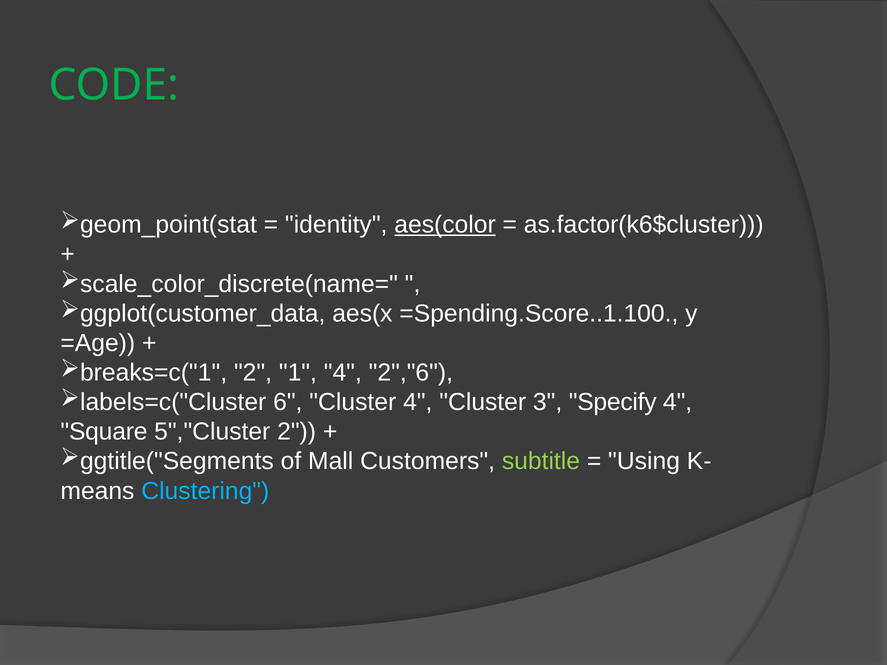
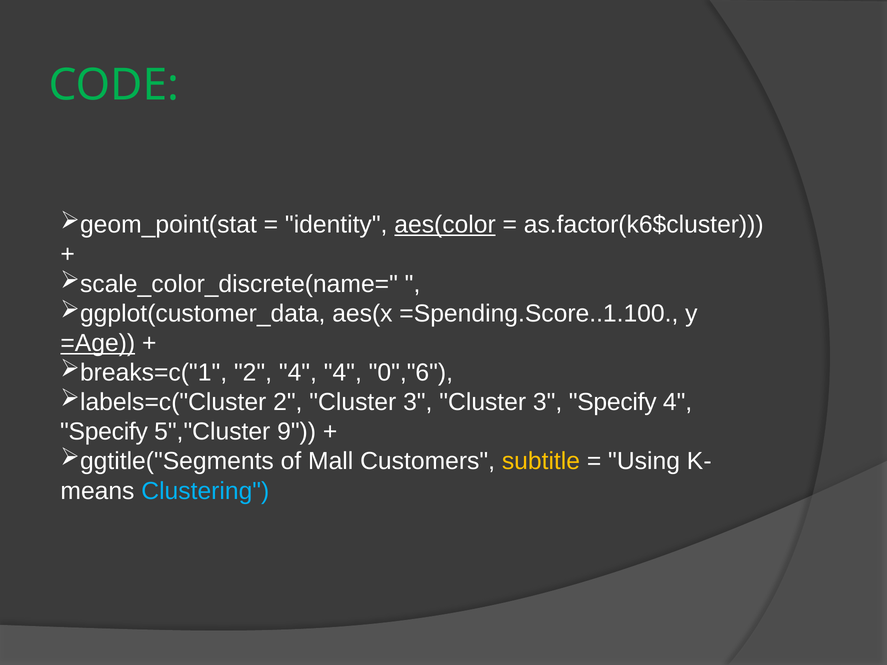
=Age underline: none -> present
2 1: 1 -> 4
2","6: 2","6 -> 0","6
6 at (288, 402): 6 -> 2
4 at (418, 402): 4 -> 3
Square at (104, 432): Square -> Specify
5","Cluster 2: 2 -> 9
subtitle colour: light green -> yellow
